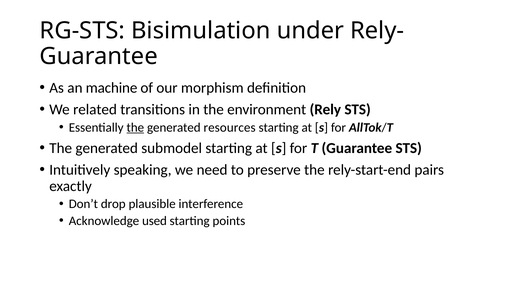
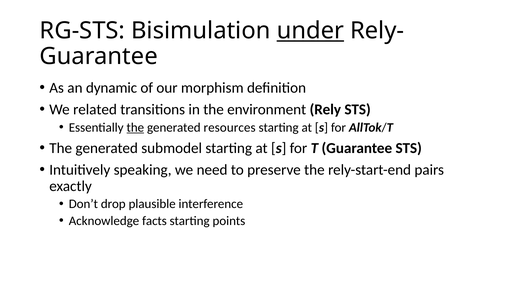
under underline: none -> present
machine: machine -> dynamic
used: used -> facts
